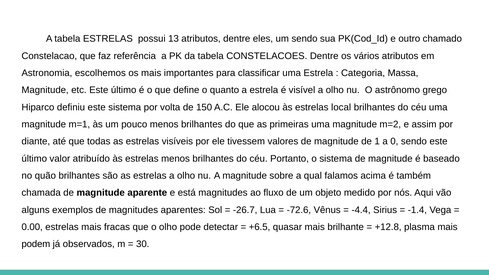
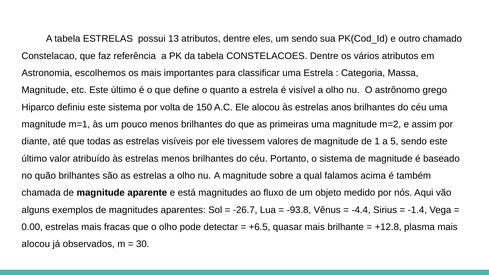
local: local -> anos
0: 0 -> 5
-72.6: -72.6 -> -93.8
podem at (36, 244): podem -> alocou
